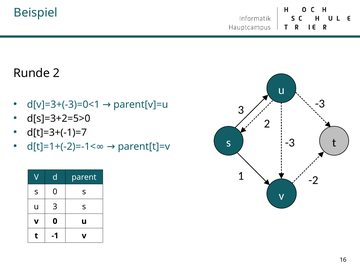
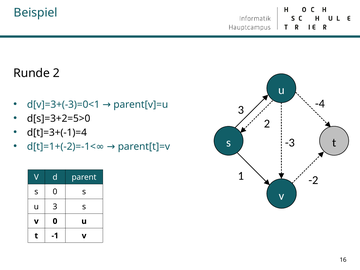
-3 at (320, 104): -3 -> -4
d[t]=3+(-1)=7: d[t]=3+(-1)=7 -> d[t]=3+(-1)=4
